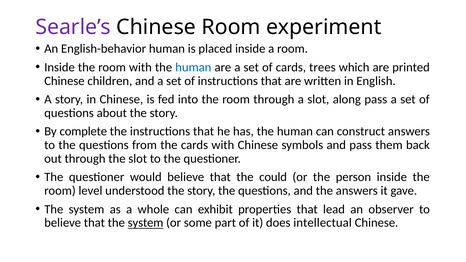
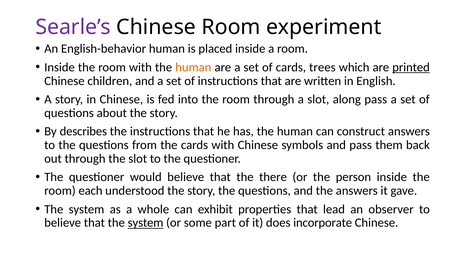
human at (193, 67) colour: blue -> orange
printed underline: none -> present
complete: complete -> describes
could: could -> there
level: level -> each
intellectual: intellectual -> incorporate
